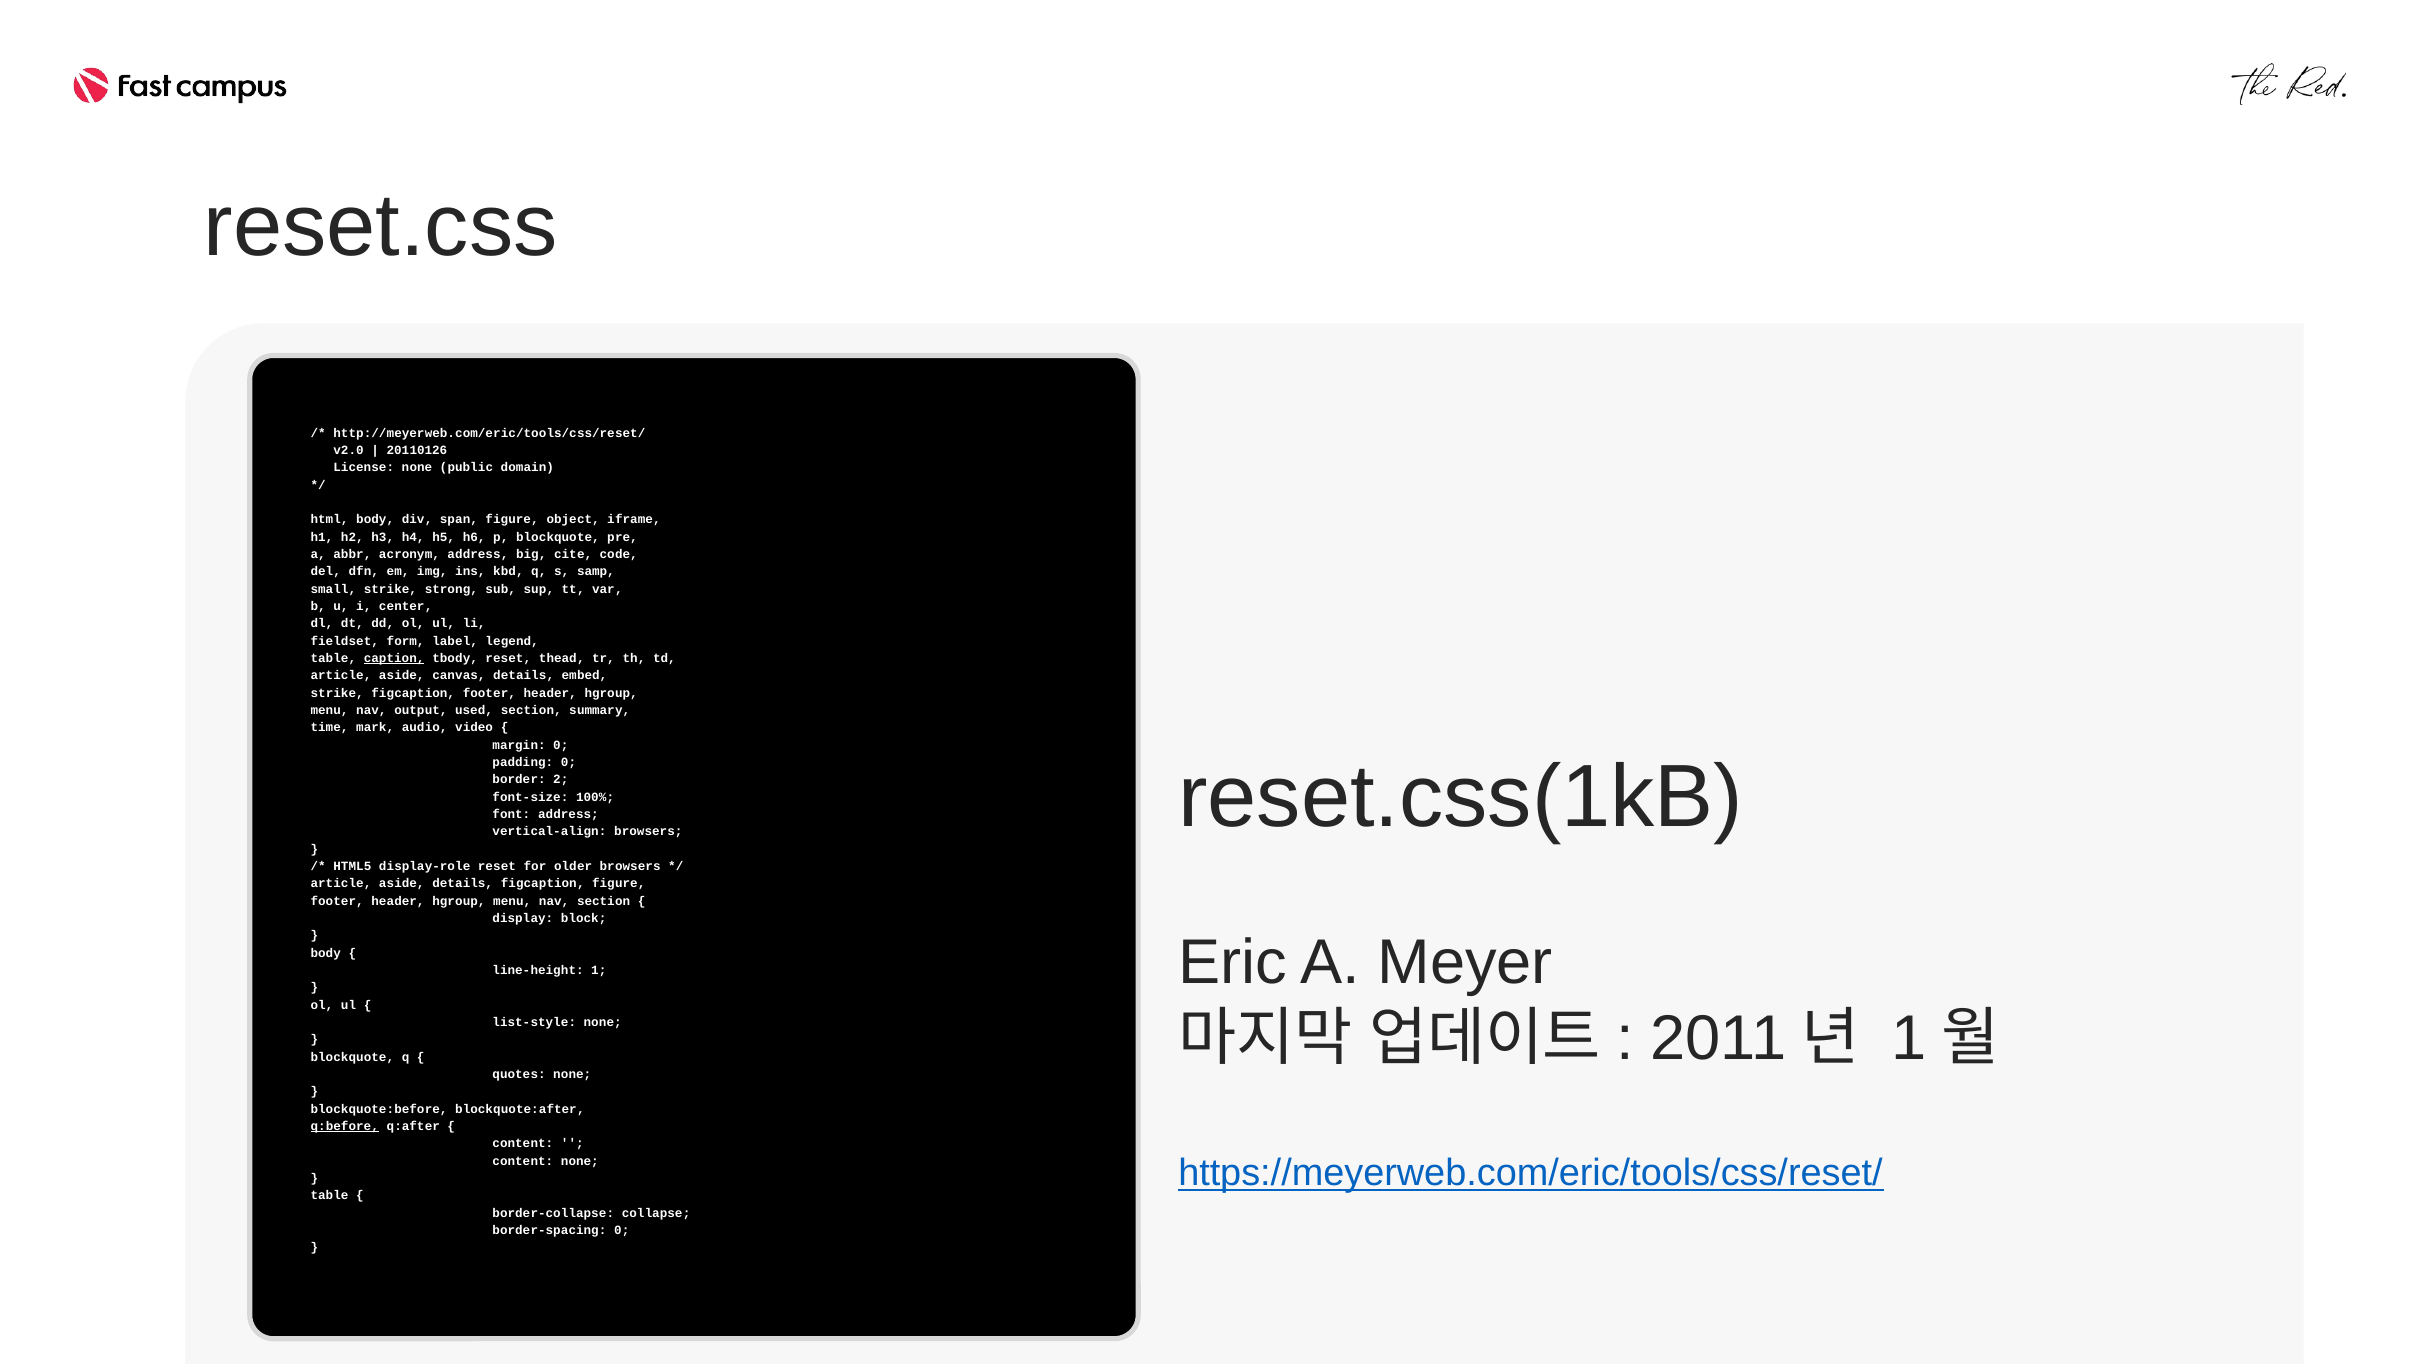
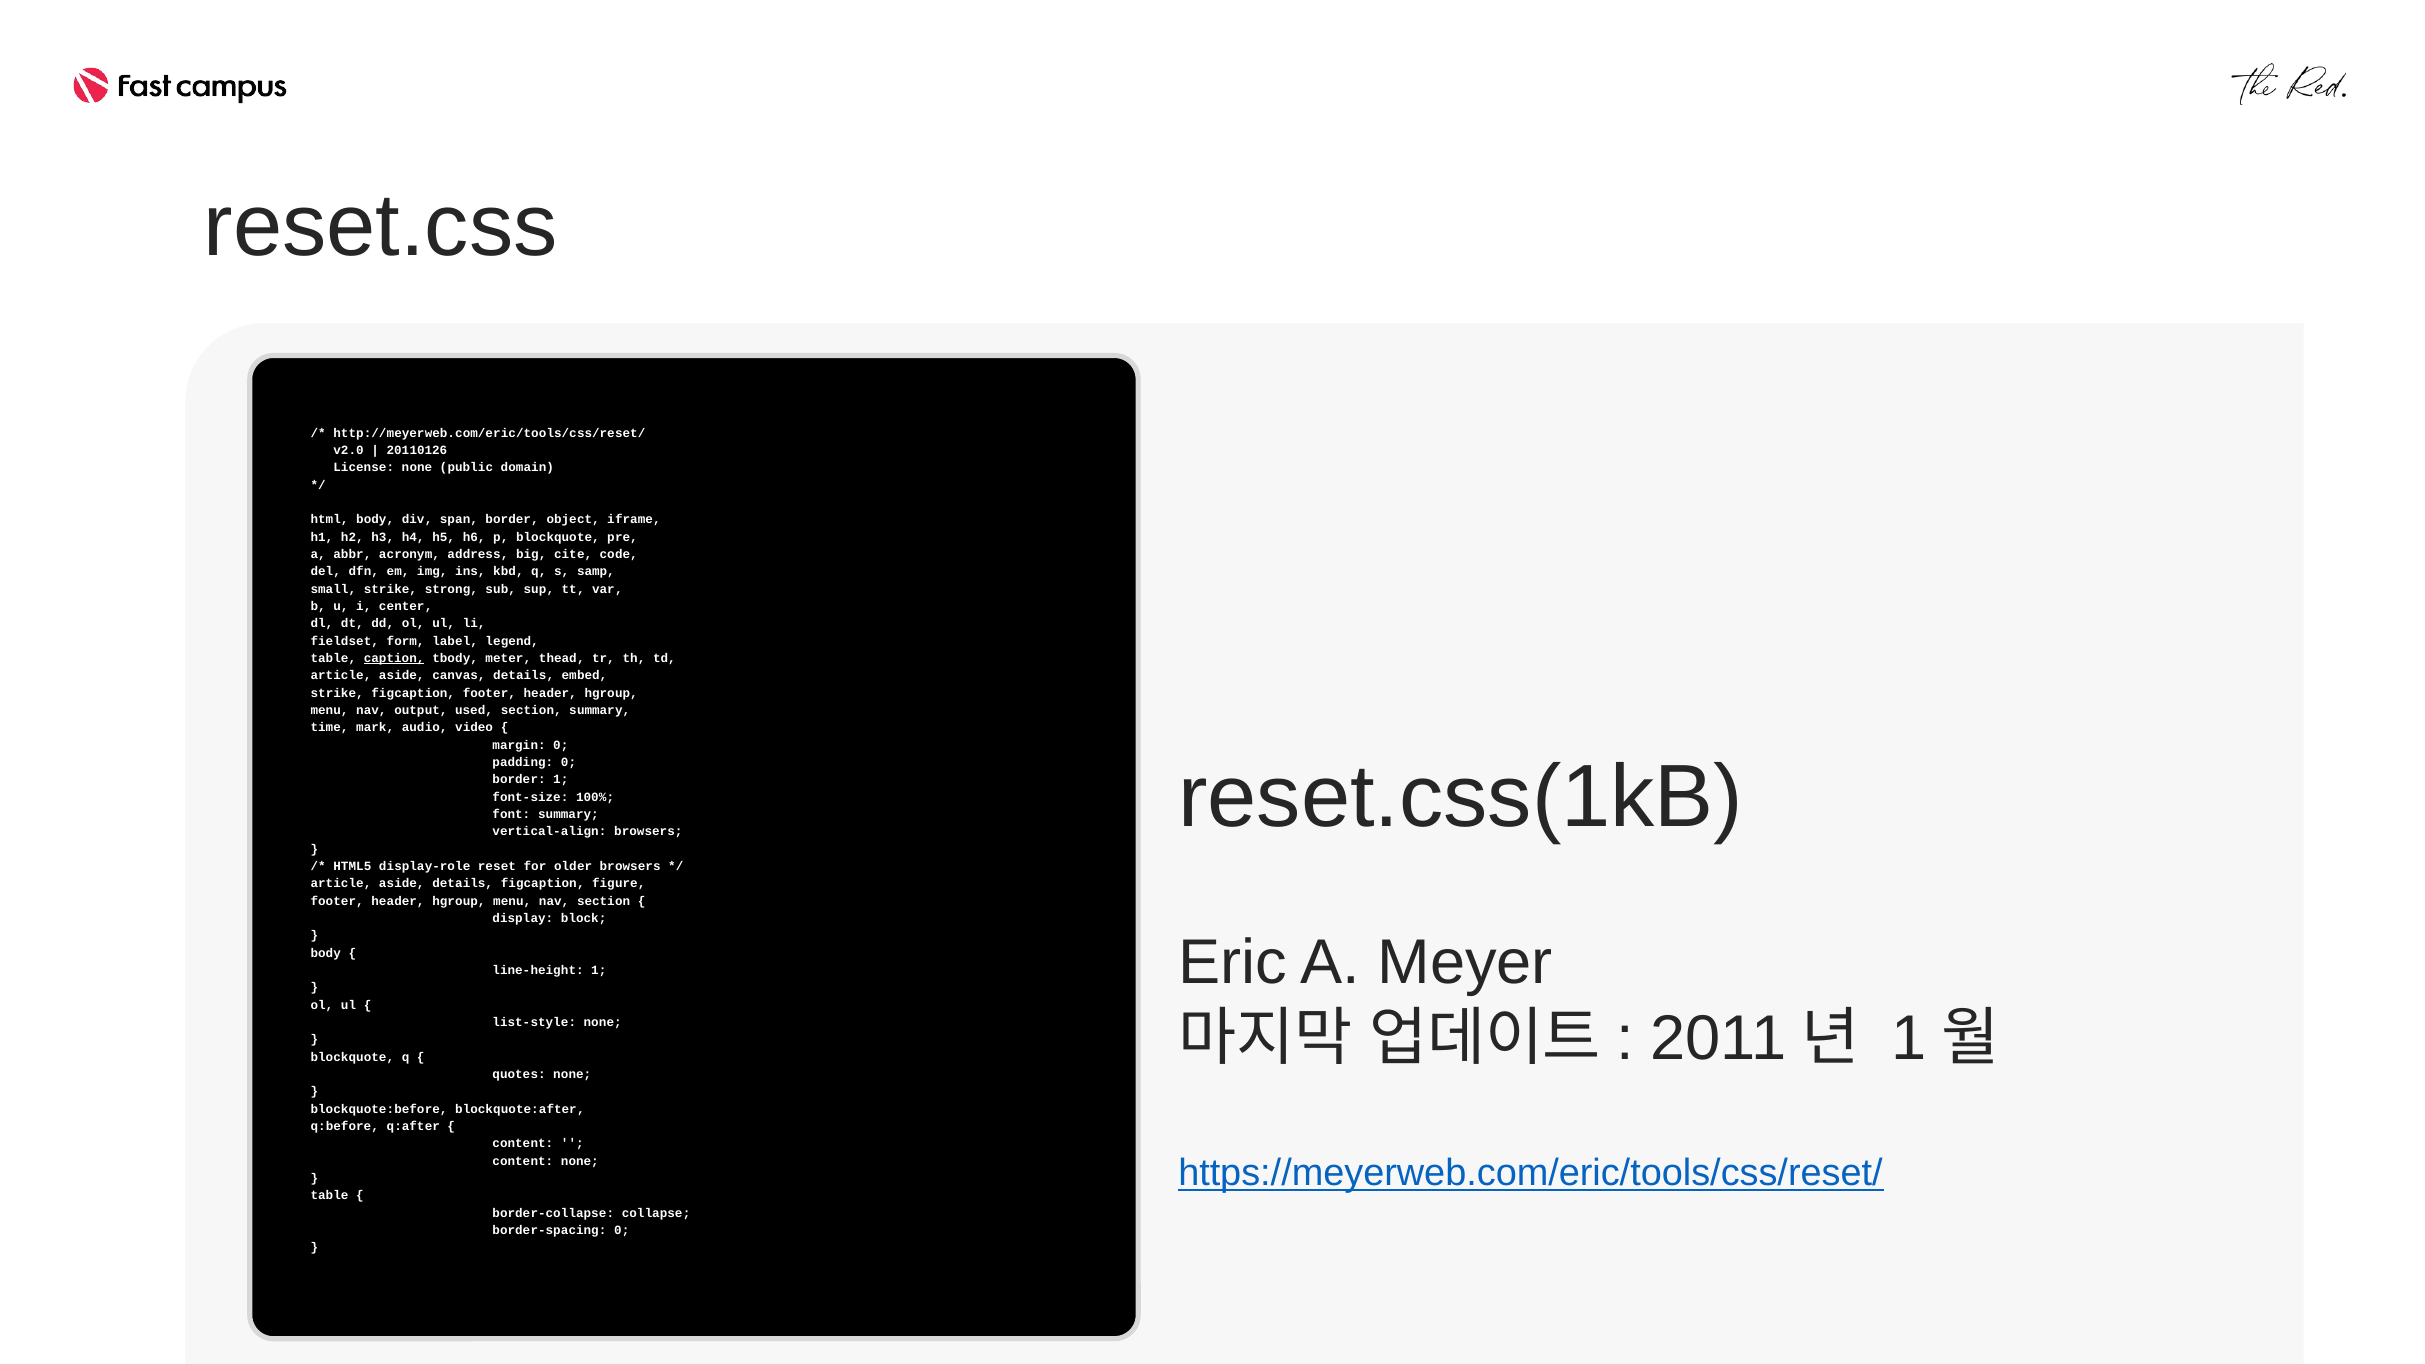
span figure: figure -> border
tbody reset: reset -> meter
border 2: 2 -> 1
font address: address -> summary
q:before underline: present -> none
